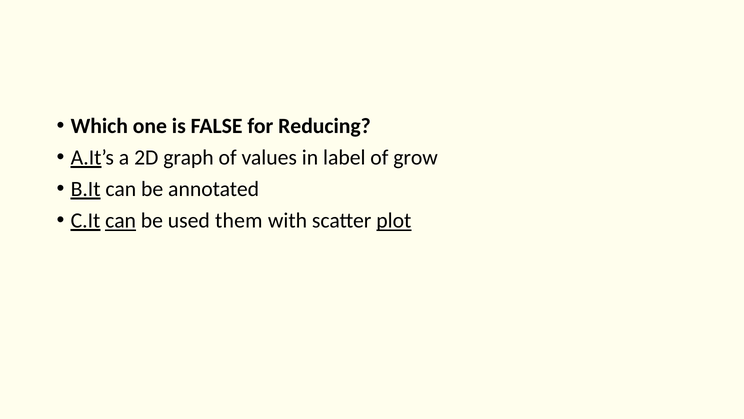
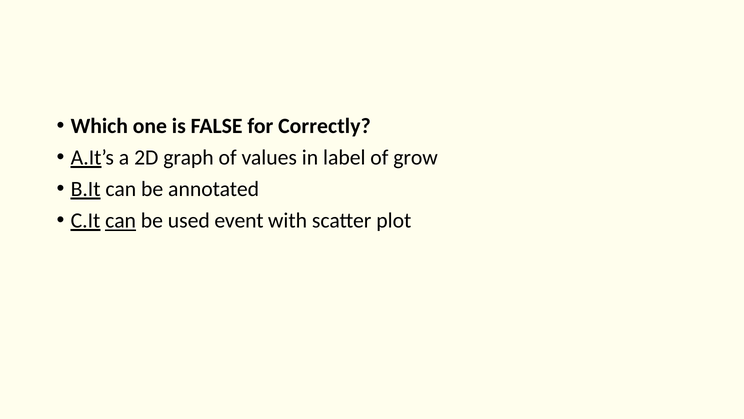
Reducing: Reducing -> Correctly
them: them -> event
plot underline: present -> none
